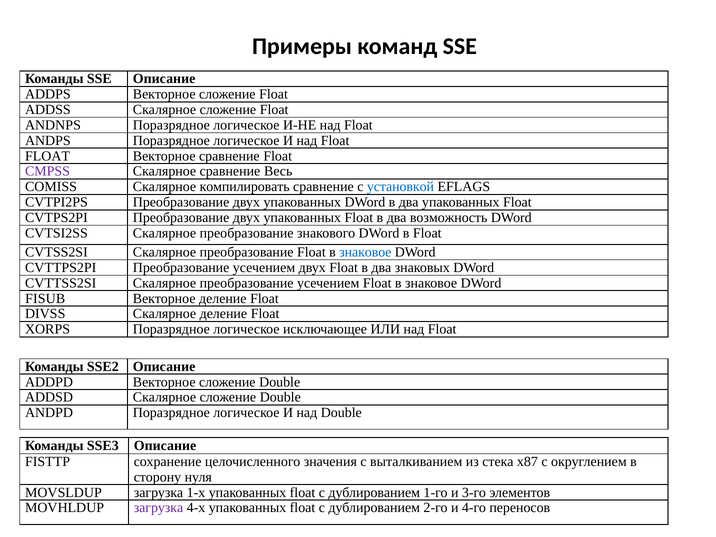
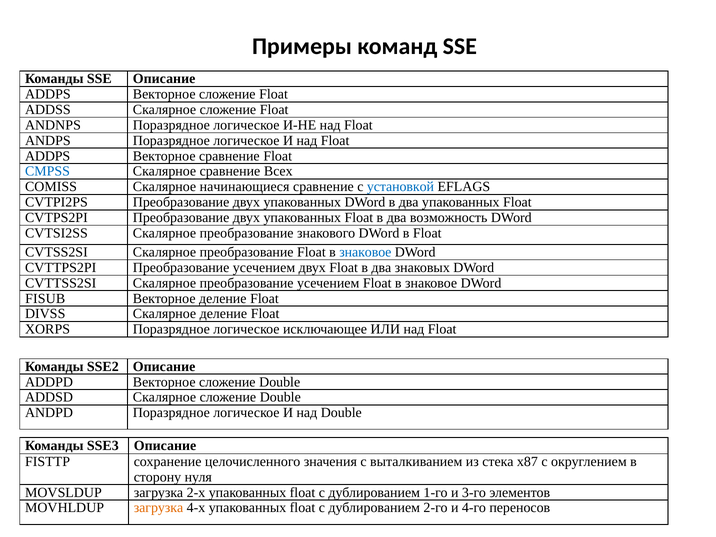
FLOAT at (48, 156): FLOAT -> ADDPS
CMPSS colour: purple -> blue
Весь: Весь -> Всех
компилировать: компилировать -> начинающиеся
1-х: 1-х -> 2-х
загрузка at (158, 508) colour: purple -> orange
